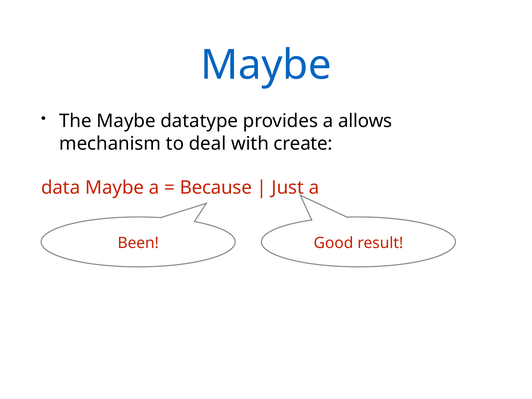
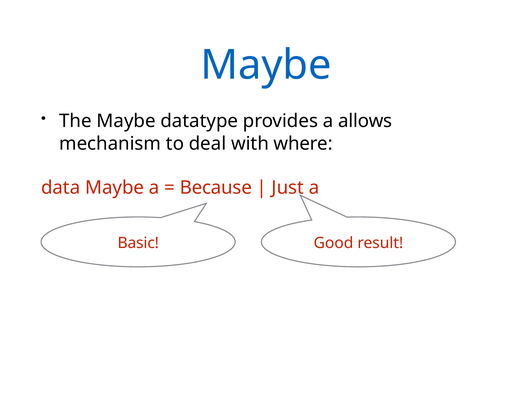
create: create -> where
Been: Been -> Basic
